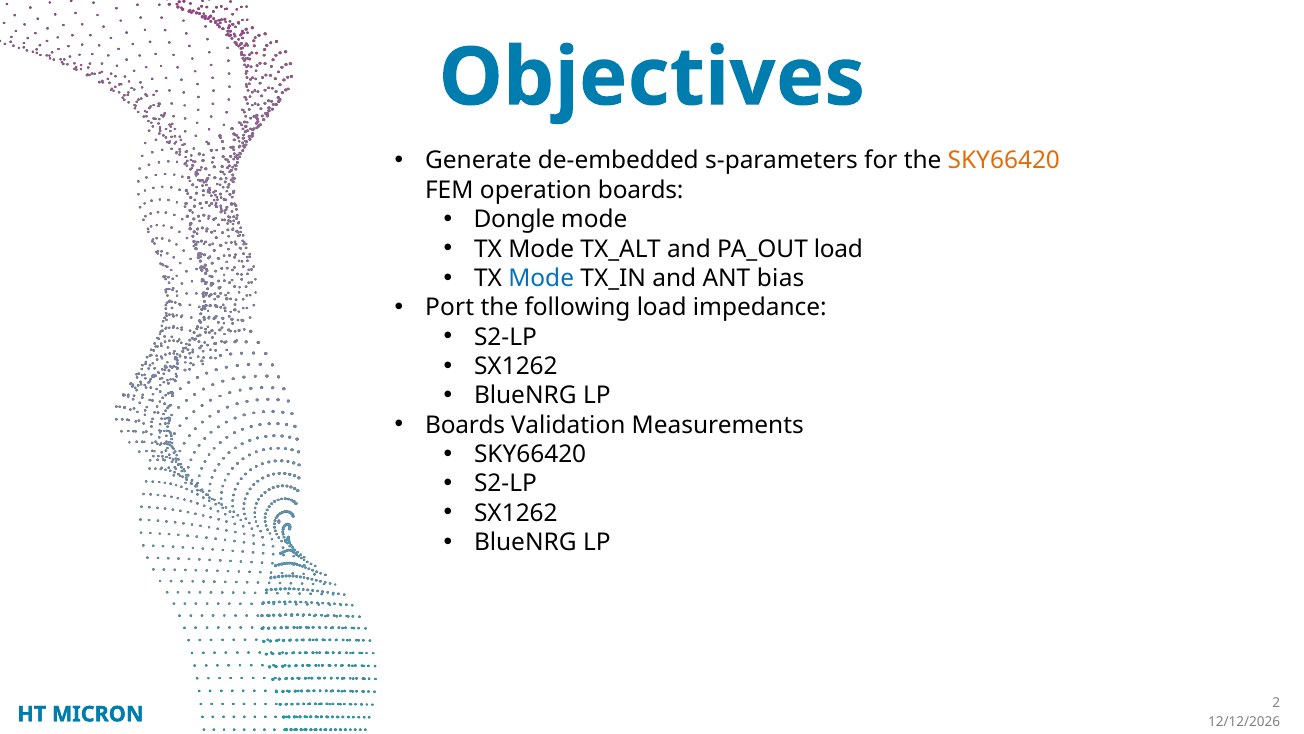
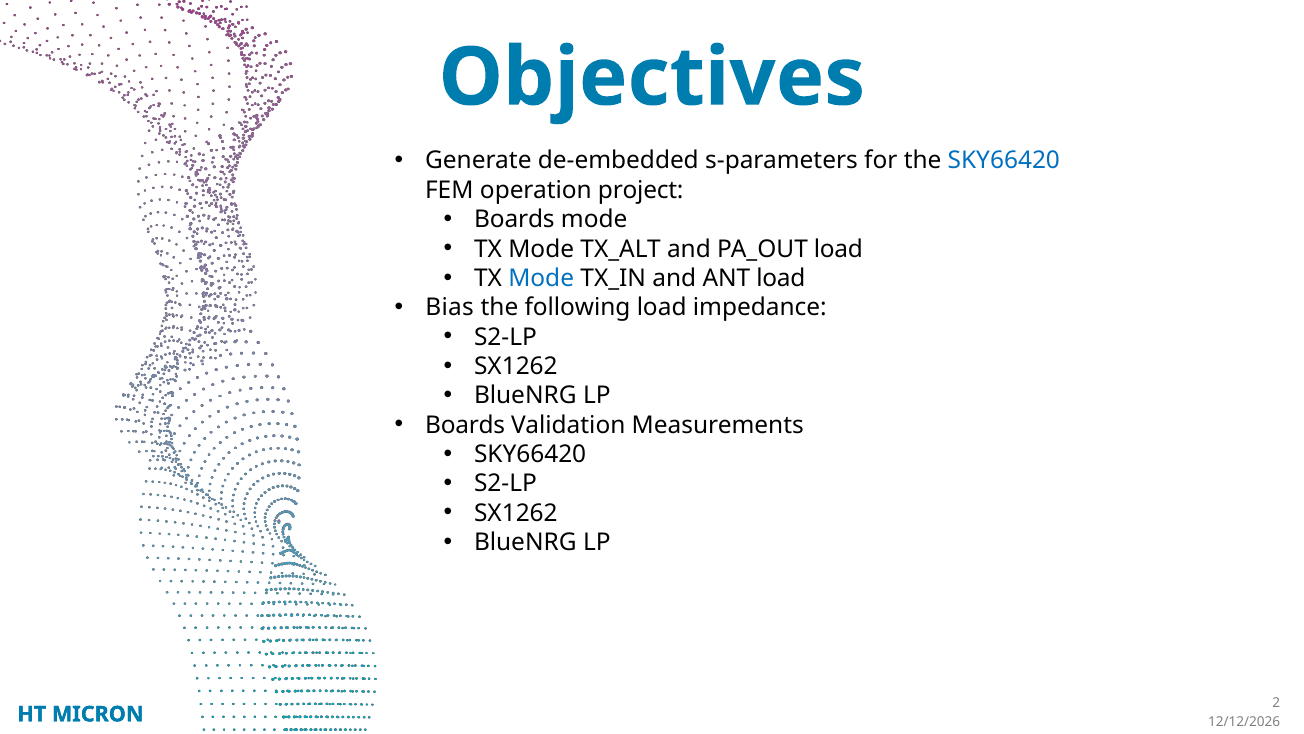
SKY66420 at (1004, 161) colour: orange -> blue
operation boards: boards -> project
Dongle at (514, 219): Dongle -> Boards
ANT bias: bias -> load
Port: Port -> Bias
